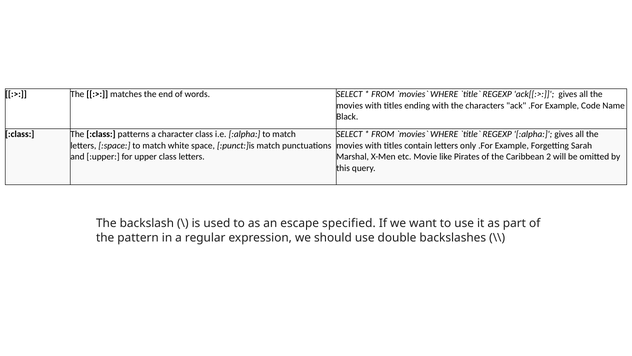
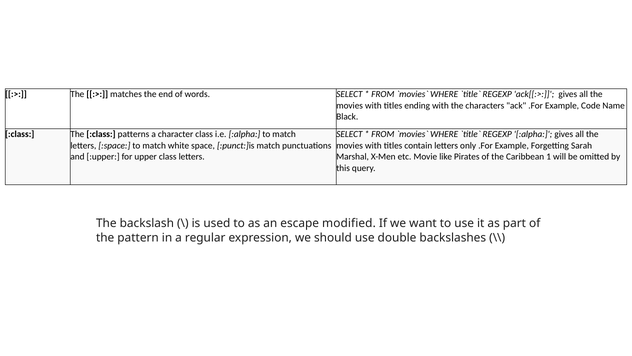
2: 2 -> 1
specified: specified -> modified
